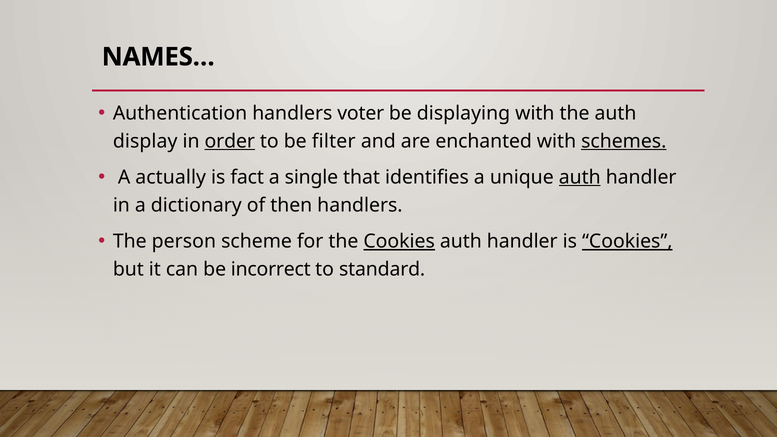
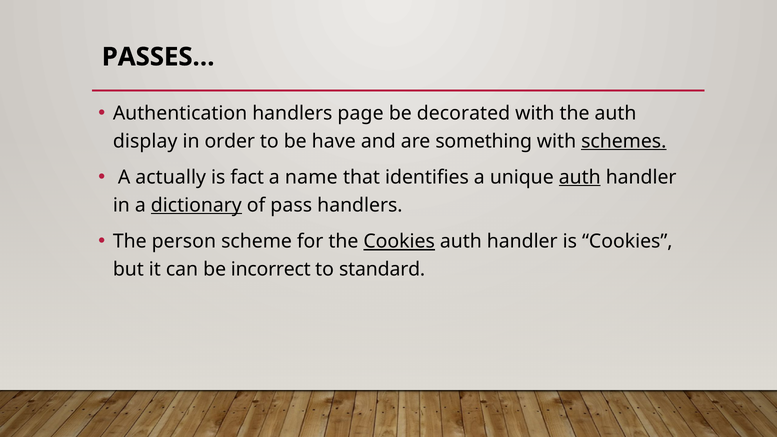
NAMES…: NAMES… -> PASSES…
voter: voter -> page
displaying: displaying -> decorated
order underline: present -> none
filter: filter -> have
enchanted: enchanted -> something
single: single -> name
dictionary underline: none -> present
then: then -> pass
Cookies at (627, 241) underline: present -> none
